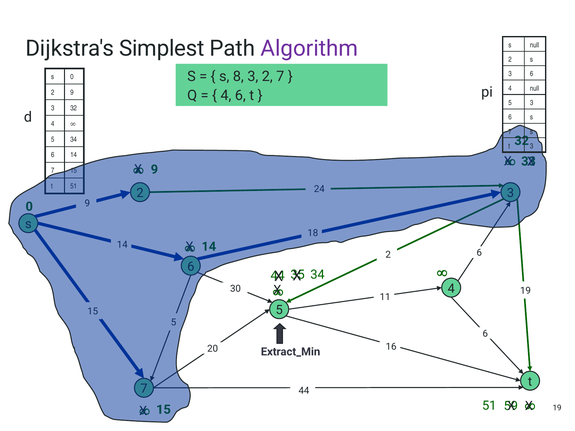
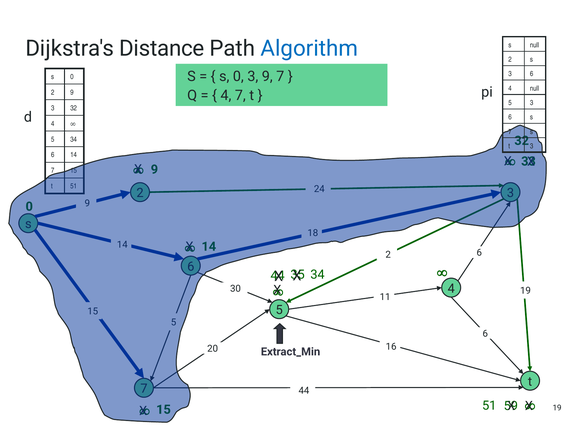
Simplest: Simplest -> Distance
Algorithm colour: purple -> blue
8 at (238, 76): 8 -> 0
3 2: 2 -> 9
4 6: 6 -> 7
